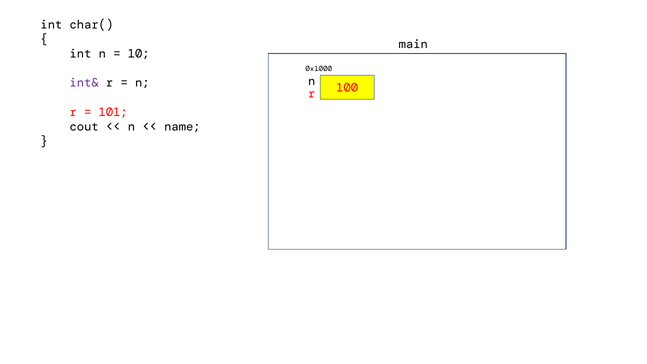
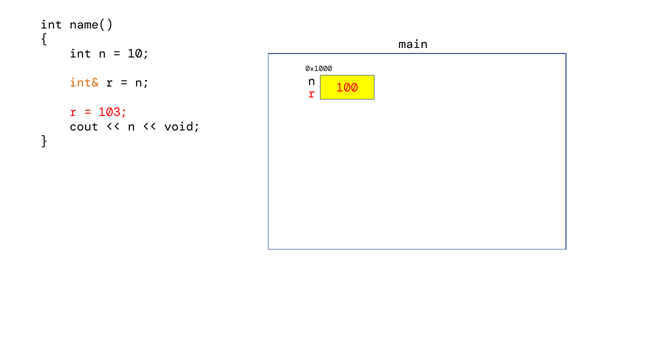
char(: char( -> name(
int& colour: purple -> orange
101: 101 -> 103
name: name -> void
